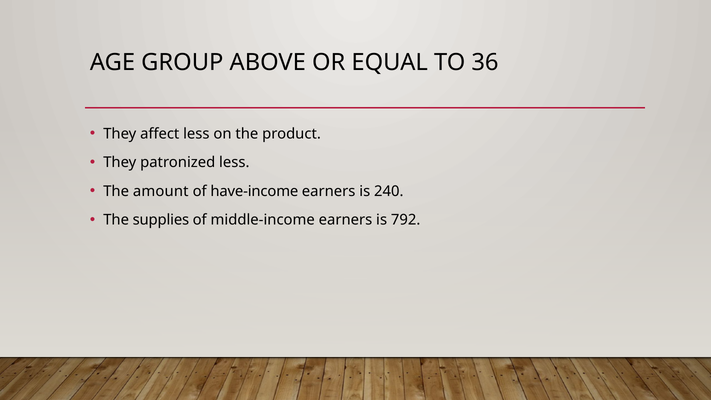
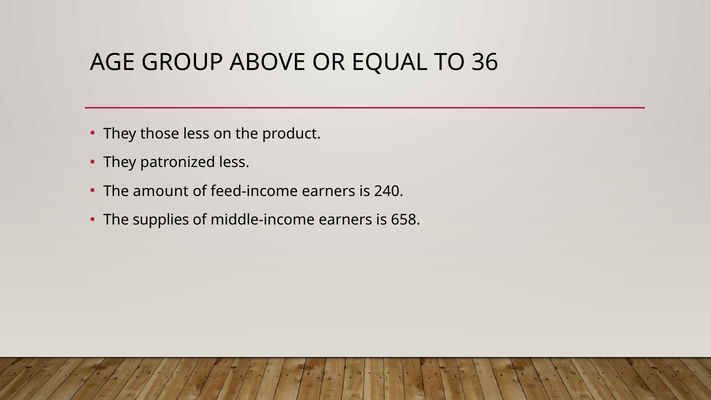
affect: affect -> those
have-income: have-income -> feed-income
792: 792 -> 658
